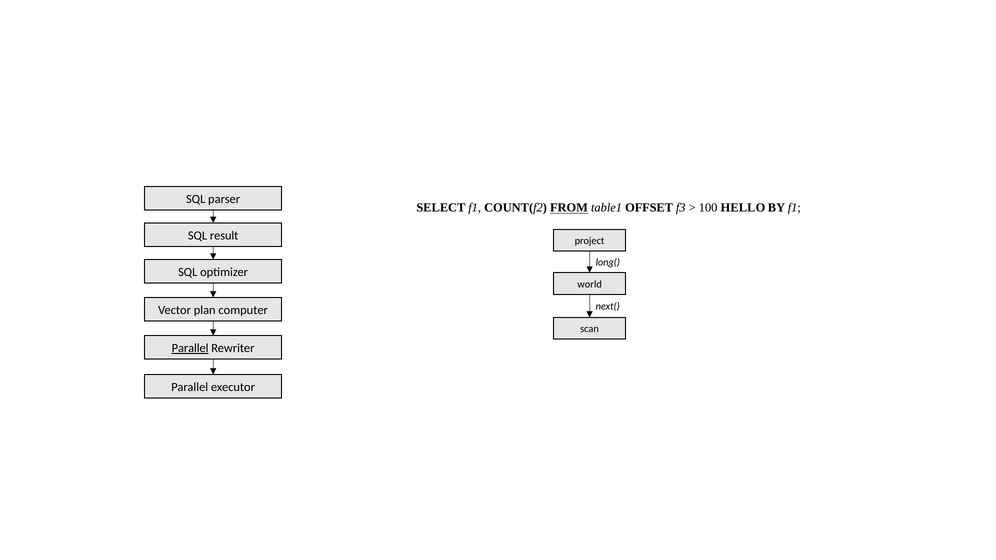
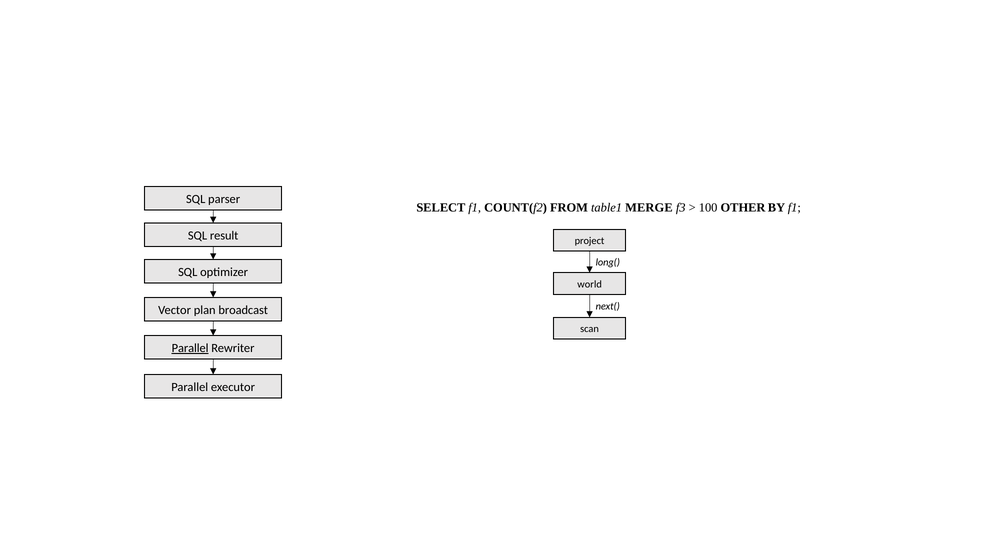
FROM underline: present -> none
OFFSET: OFFSET -> MERGE
HELLO: HELLO -> OTHER
computer: computer -> broadcast
